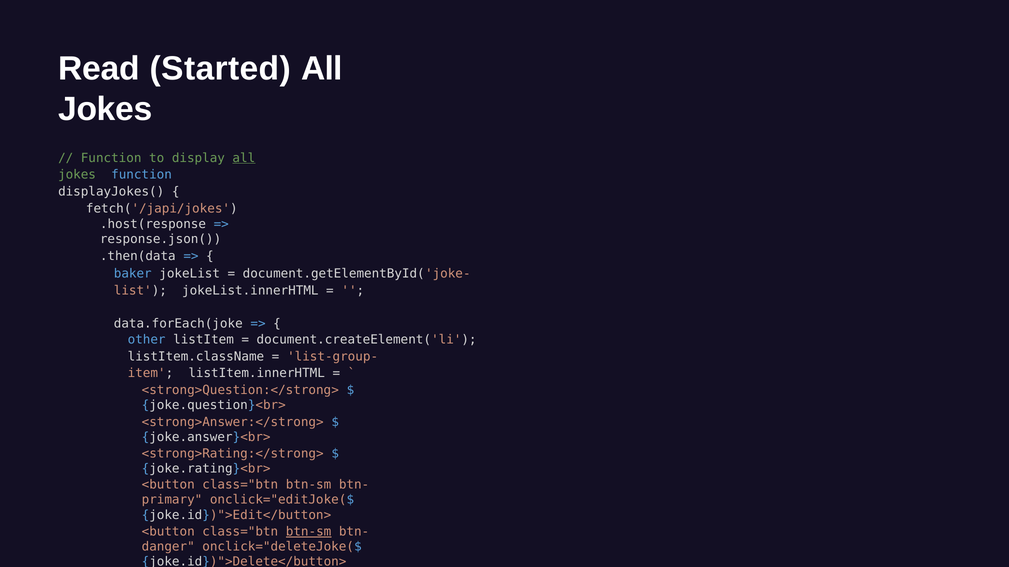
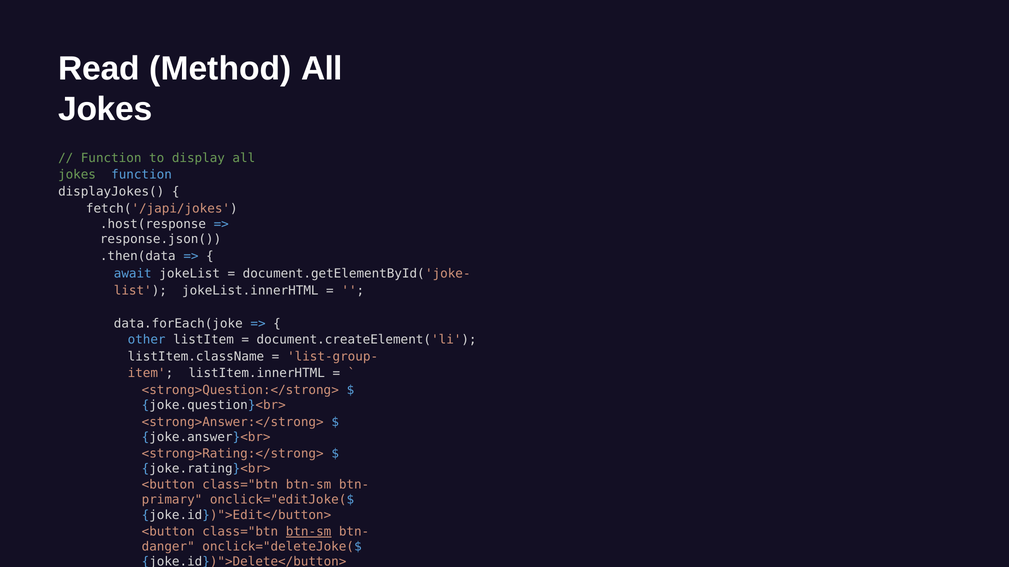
Started: Started -> Method
all at (244, 158) underline: present -> none
baker: baker -> await
